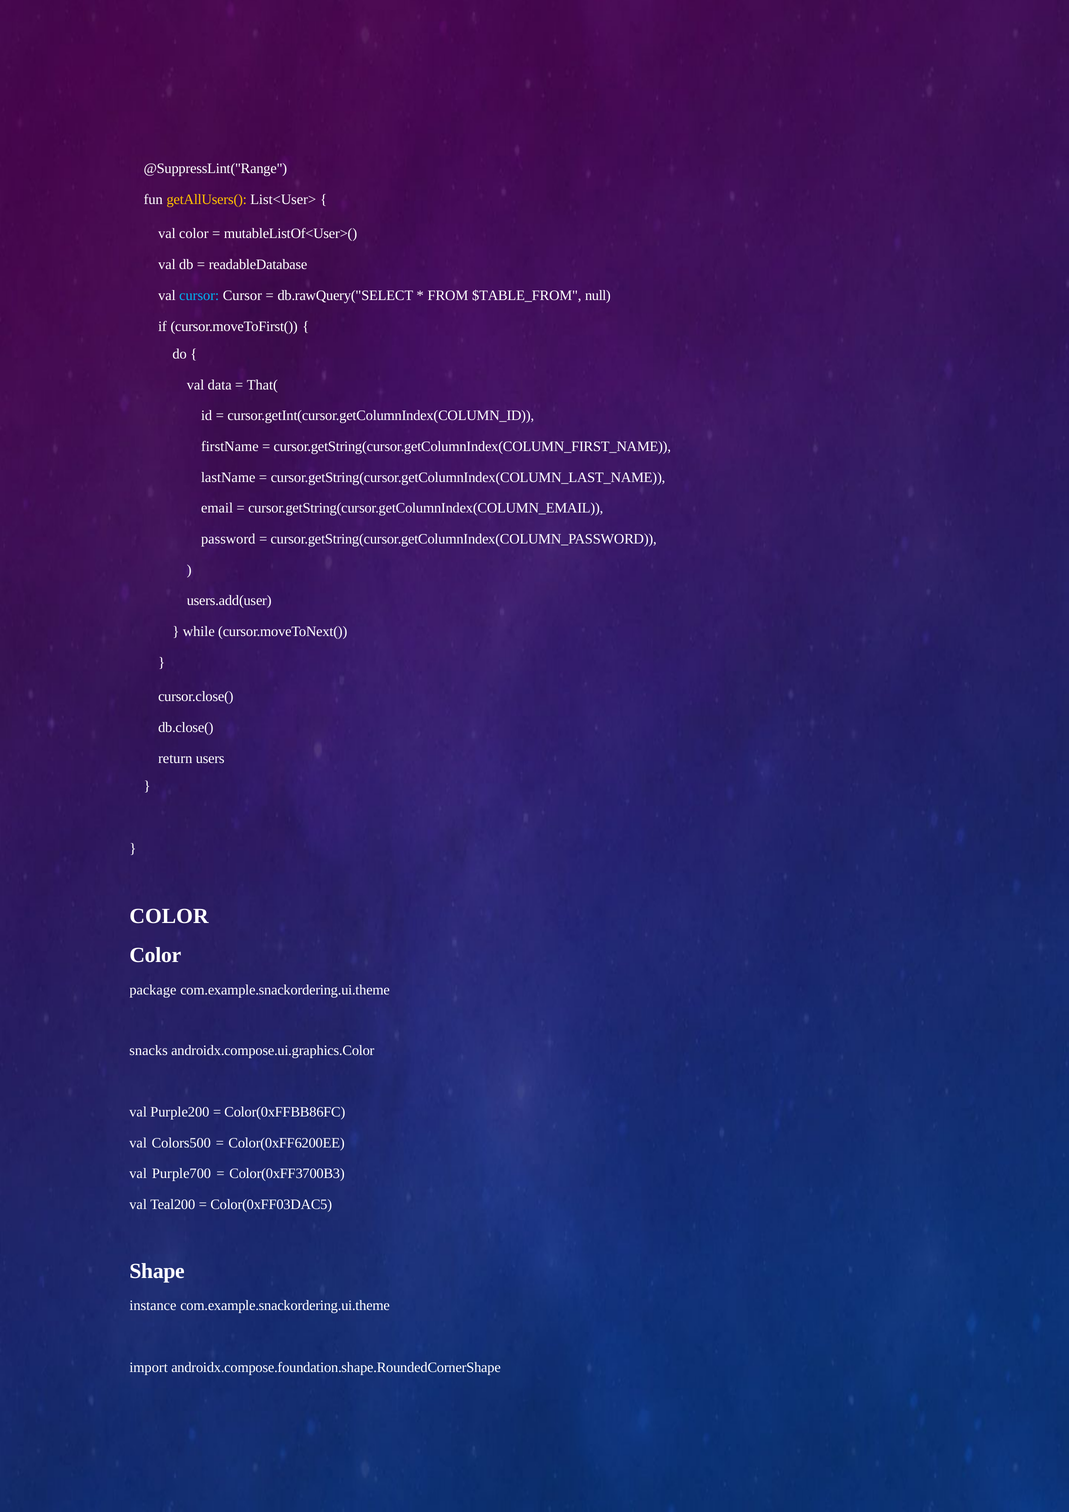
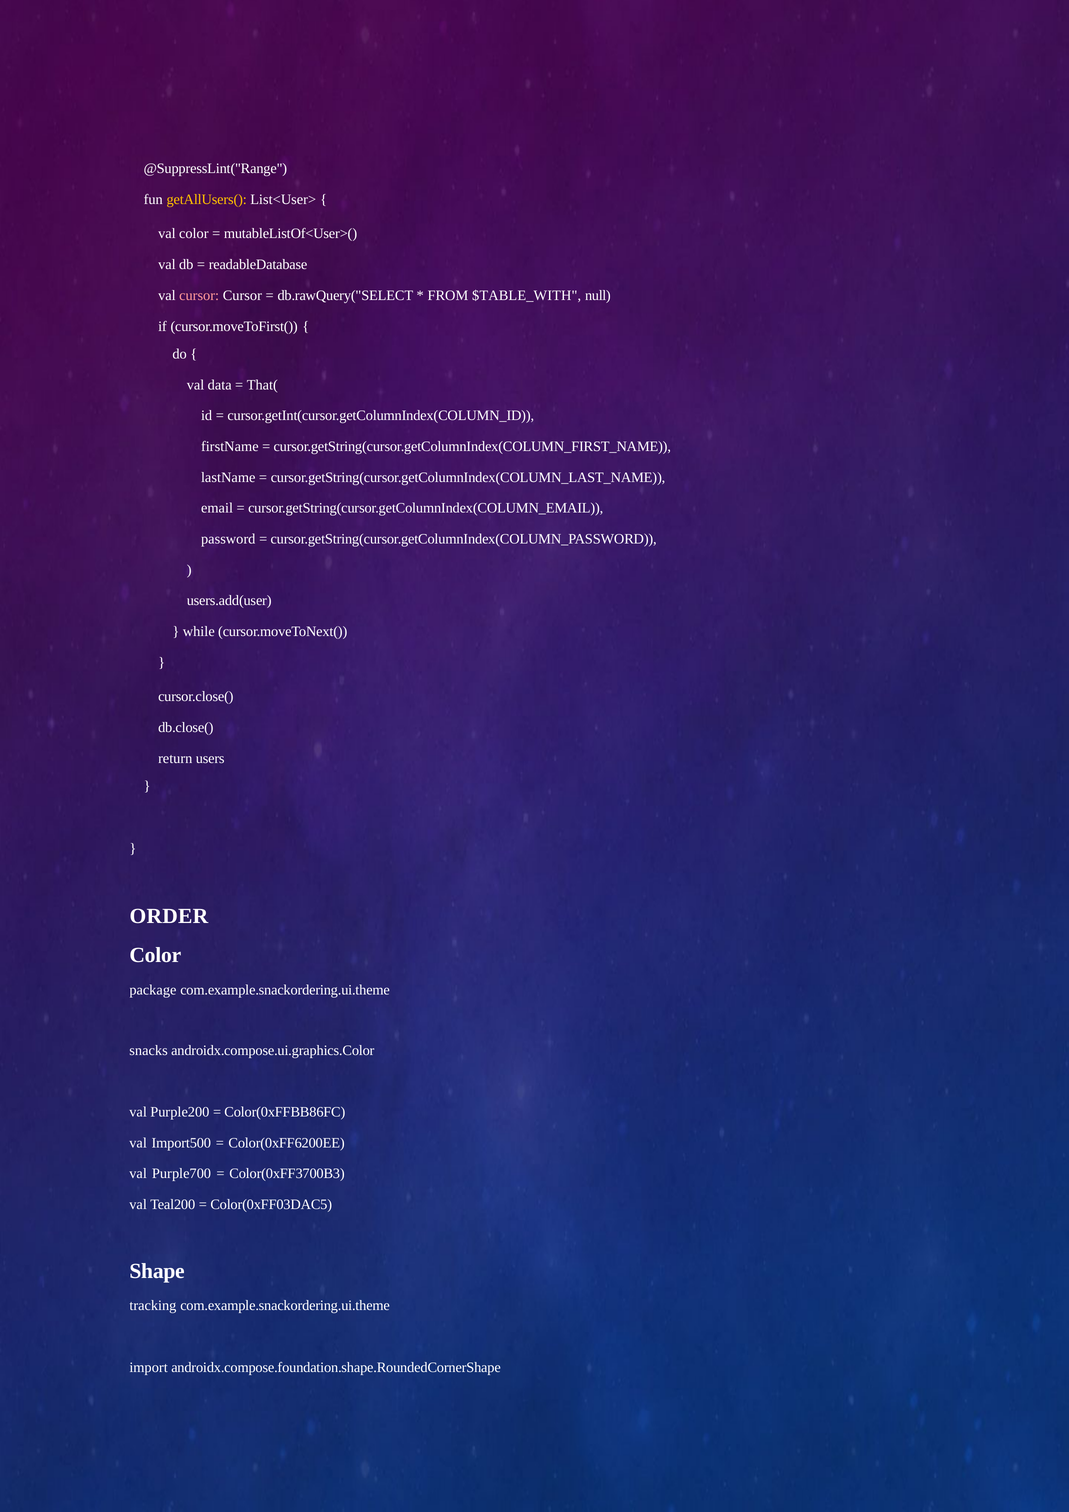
cursor at (199, 296) colour: light blue -> pink
$TABLE_FROM: $TABLE_FROM -> $TABLE_WITH
COLOR at (169, 916): COLOR -> ORDER
Colors500: Colors500 -> Import500
instance: instance -> tracking
